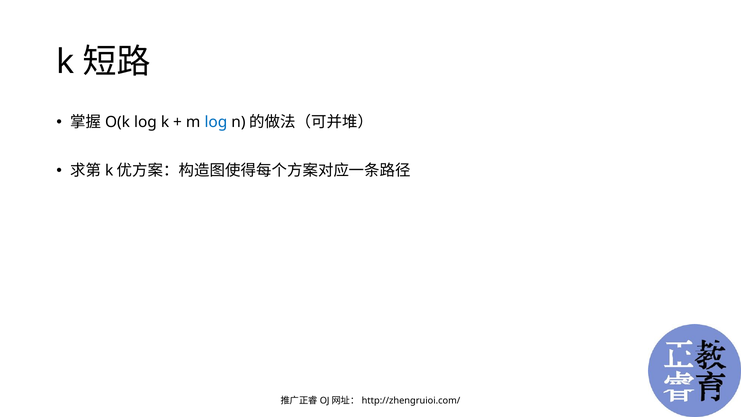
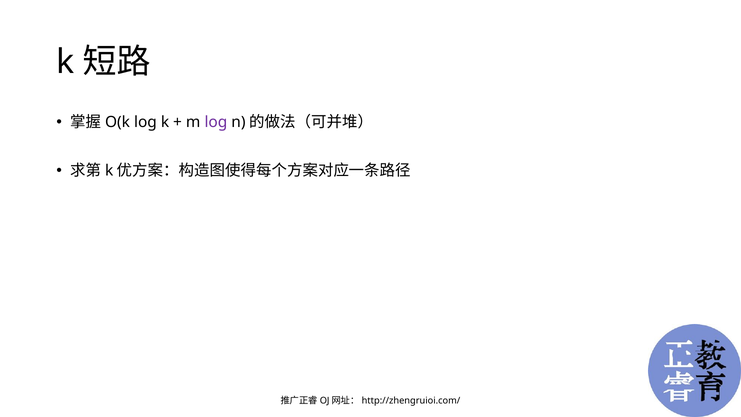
log at (216, 122) colour: blue -> purple
